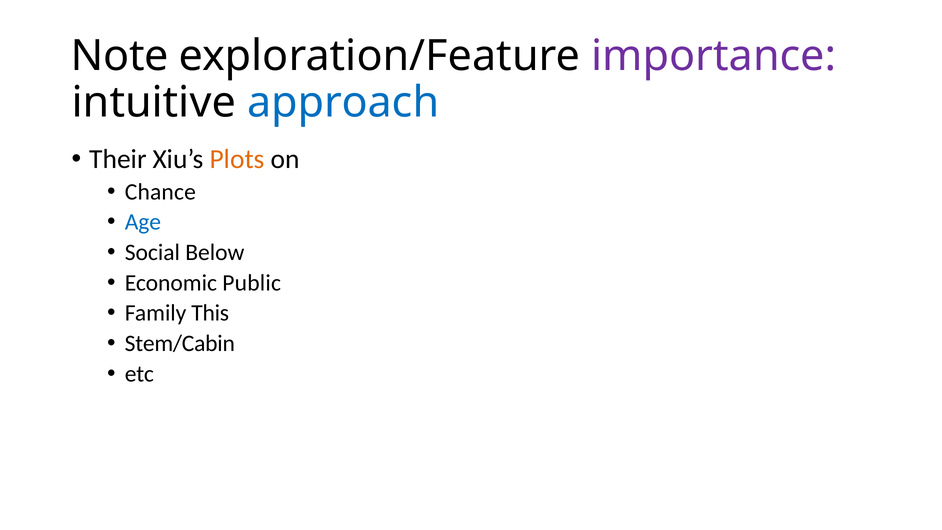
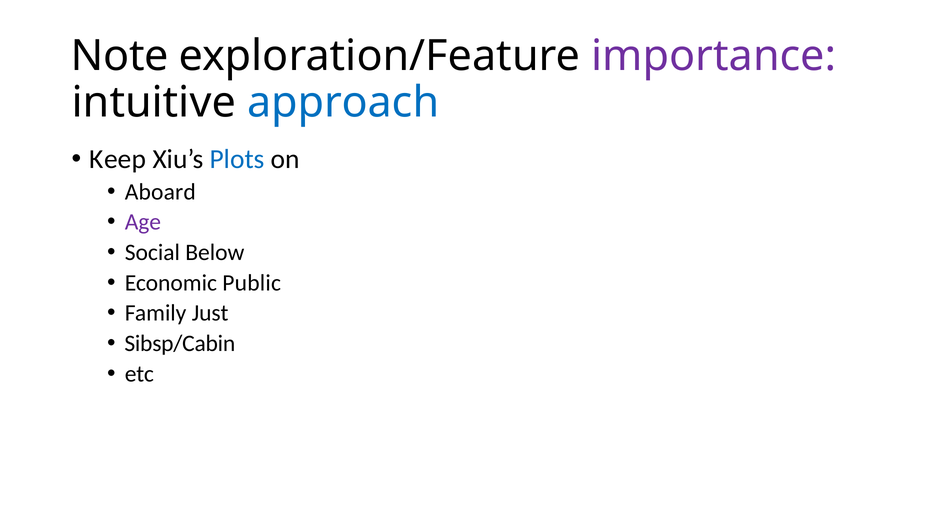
Their: Their -> Keep
Plots colour: orange -> blue
Chance: Chance -> Aboard
Age colour: blue -> purple
This: This -> Just
Stem/Cabin: Stem/Cabin -> Sibsp/Cabin
